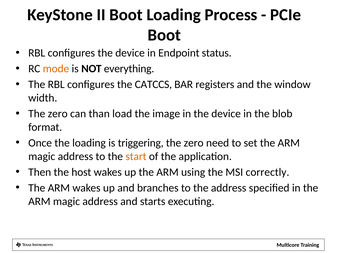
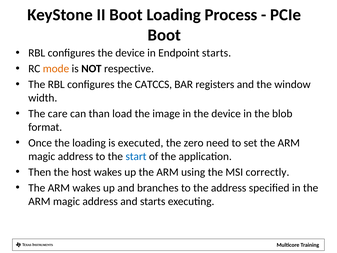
Endpoint status: status -> starts
everything: everything -> respective
zero at (58, 114): zero -> care
triggering: triggering -> executed
start colour: orange -> blue
